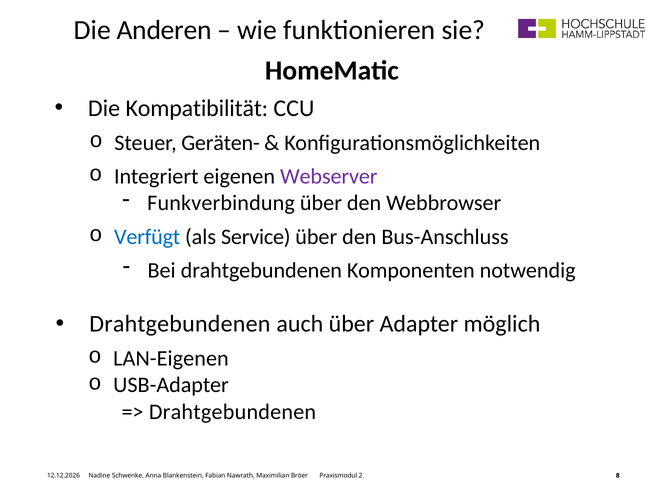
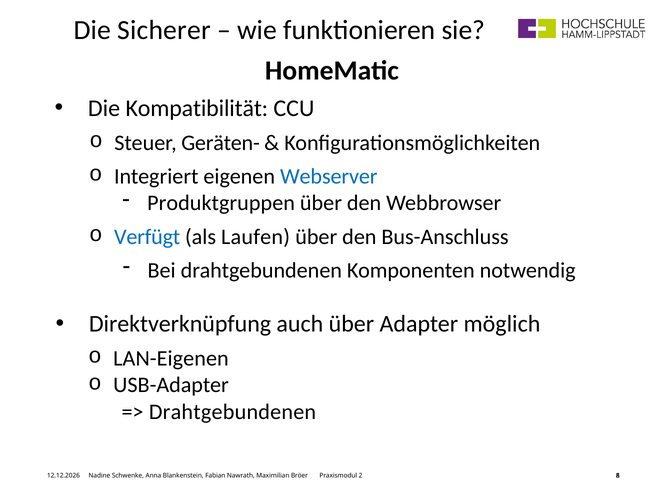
Anderen: Anderen -> Sicherer
Webserver colour: purple -> blue
Funkverbindung: Funkverbindung -> Produktgruppen
Service: Service -> Laufen
Drahtgebundenen at (180, 324): Drahtgebundenen -> Direktverknüpfung
